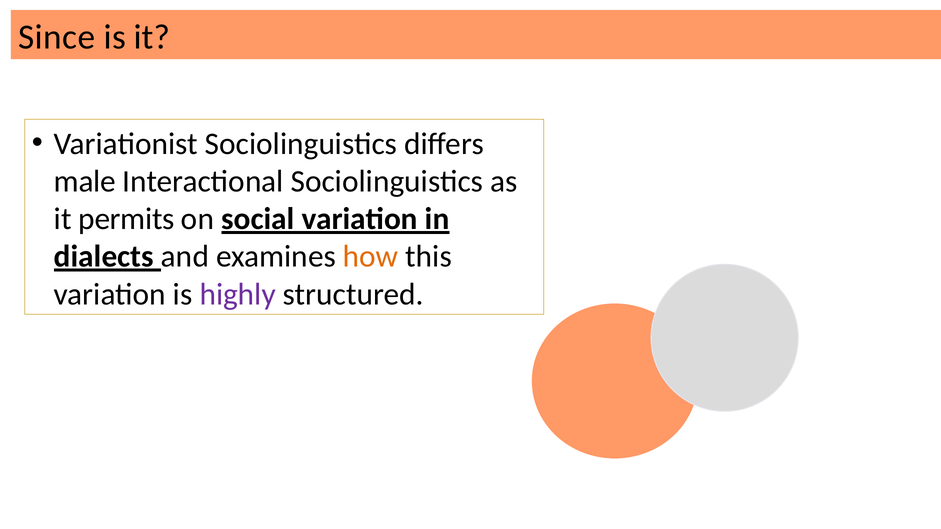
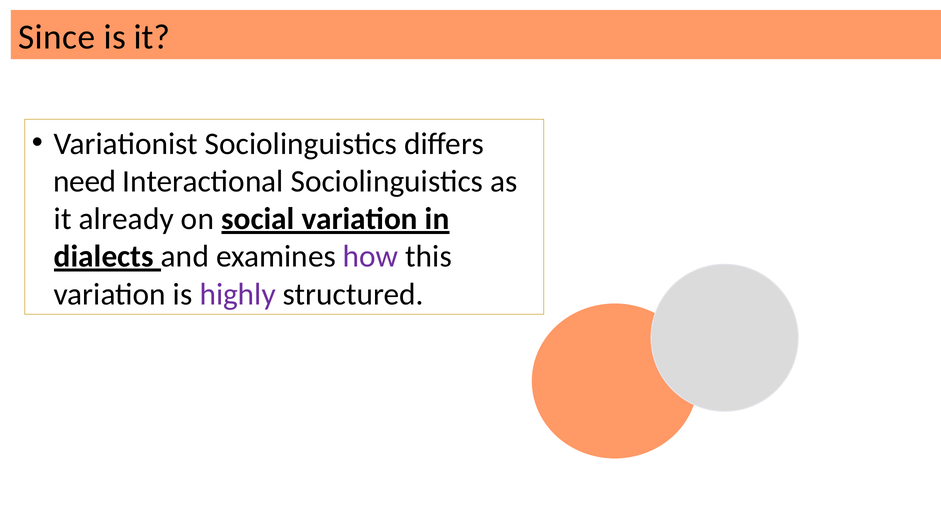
male: male -> need
permits: permits -> already
how colour: orange -> purple
